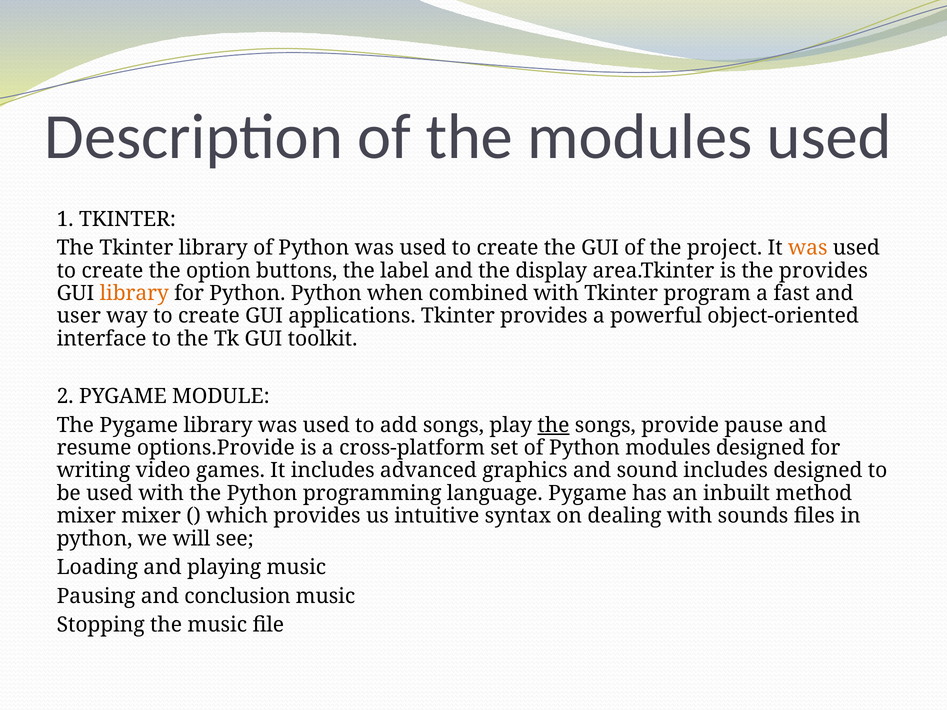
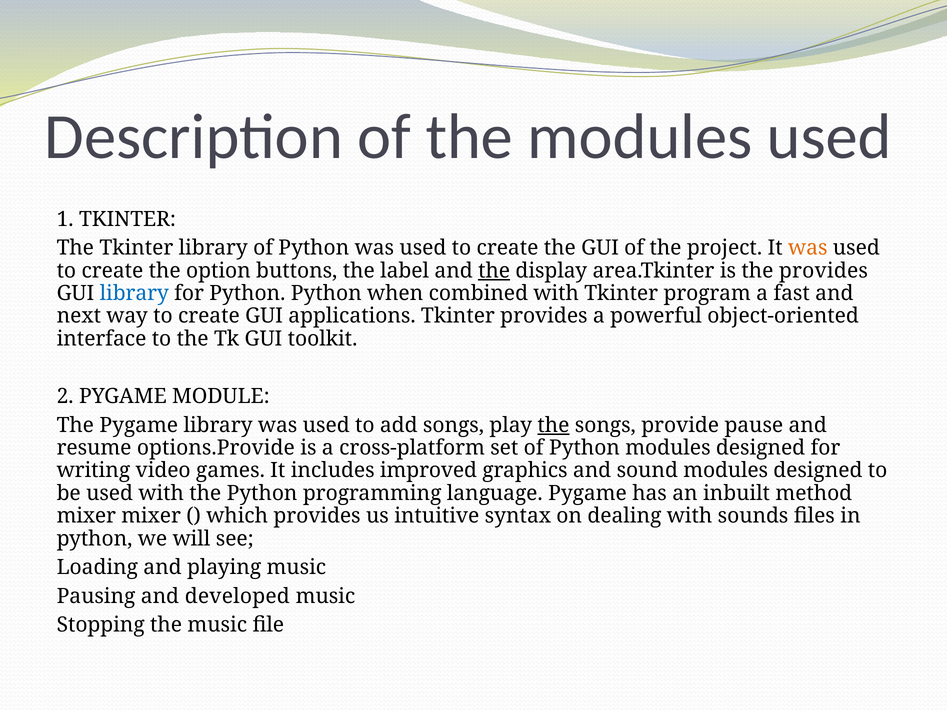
the at (494, 271) underline: none -> present
library at (134, 293) colour: orange -> blue
user: user -> next
advanced: advanced -> improved
sound includes: includes -> modules
conclusion: conclusion -> developed
